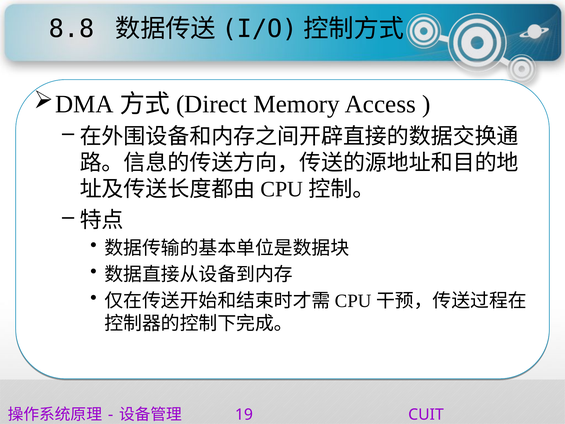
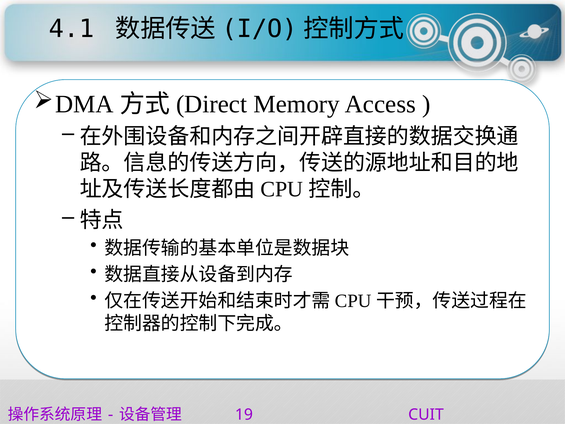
8.8: 8.8 -> 4.1
